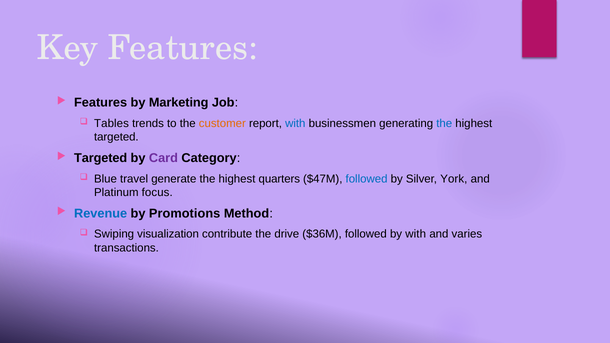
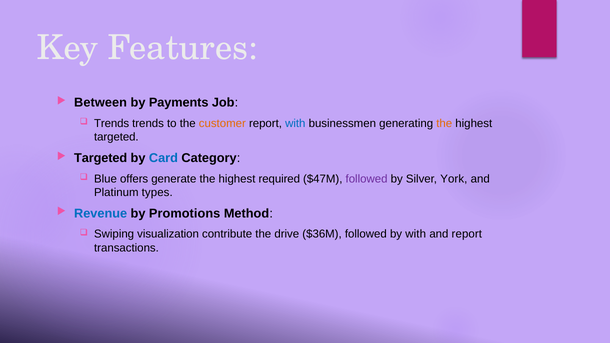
Features at (101, 103): Features -> Between
Marketing: Marketing -> Payments
Tables at (112, 123): Tables -> Trends
the at (444, 123) colour: blue -> orange
Card colour: purple -> blue
travel: travel -> offers
quarters: quarters -> required
followed at (367, 179) colour: blue -> purple
focus: focus -> types
and varies: varies -> report
